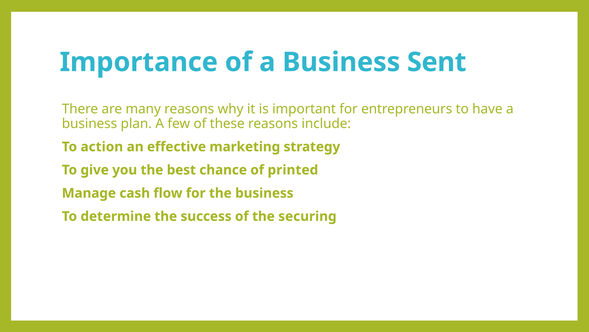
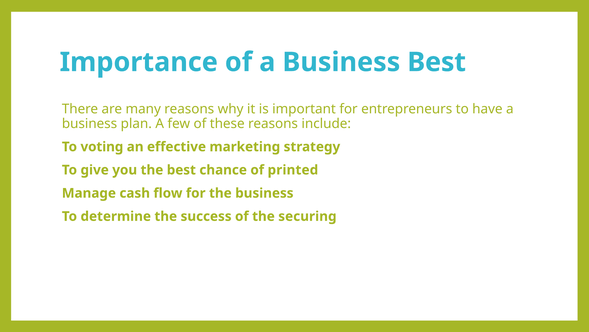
Business Sent: Sent -> Best
action: action -> voting
